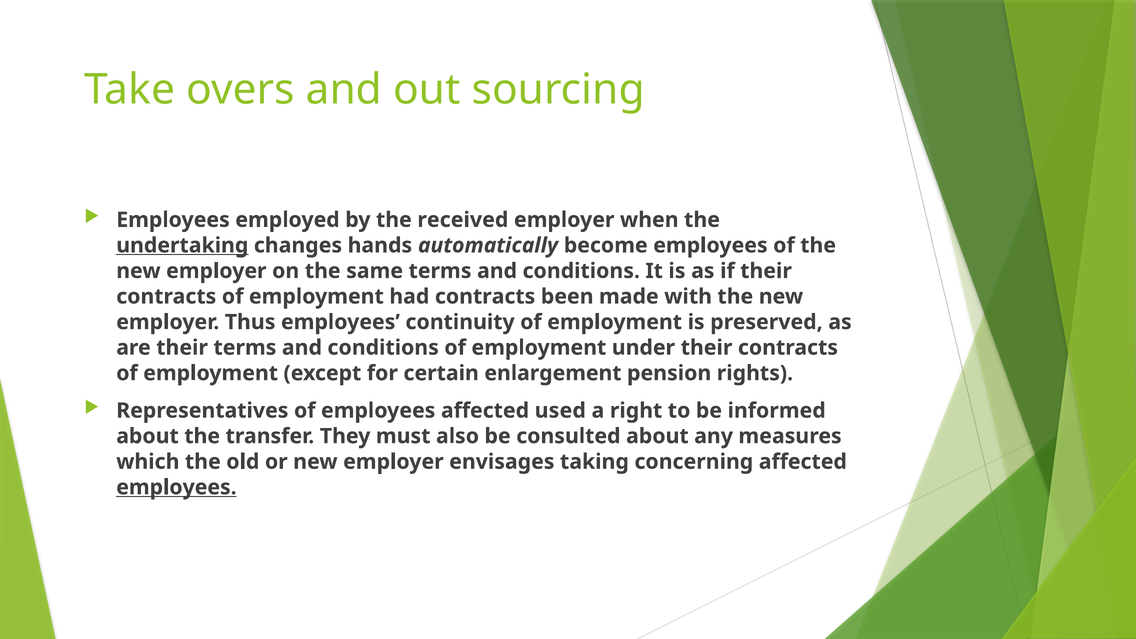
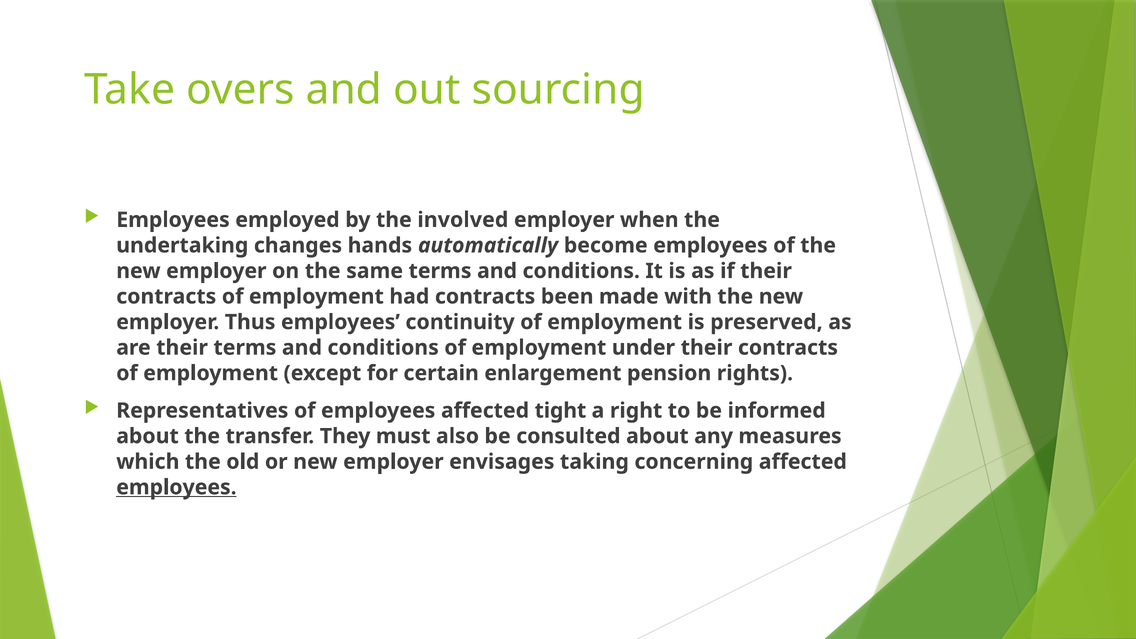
received: received -> involved
undertaking underline: present -> none
used: used -> tight
